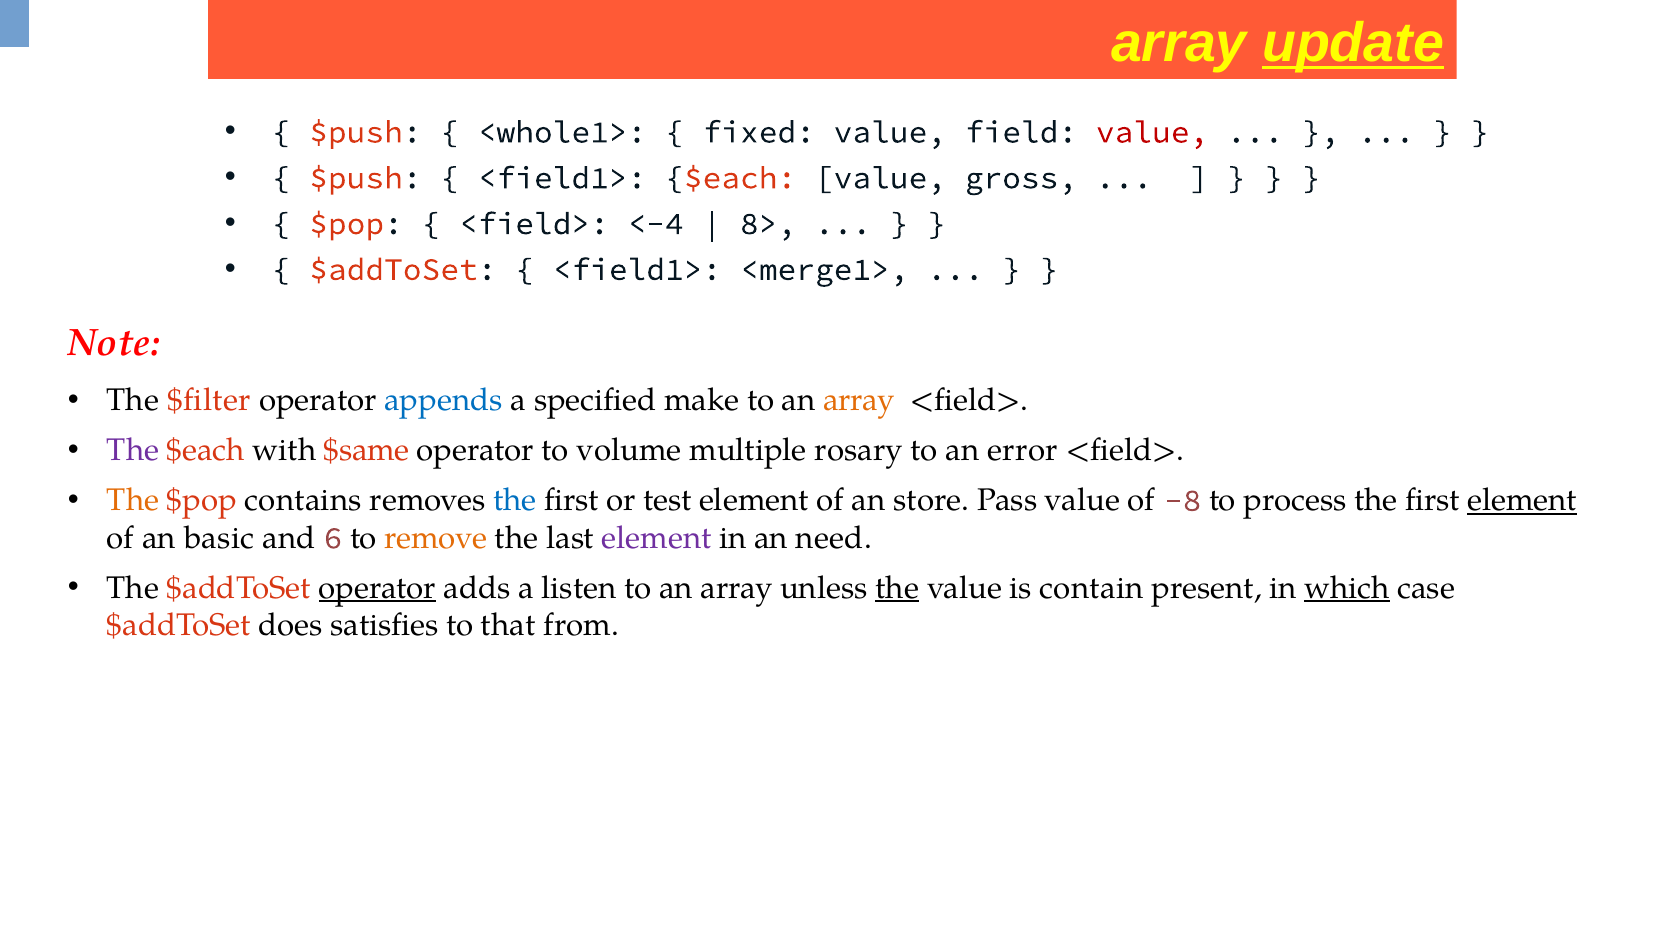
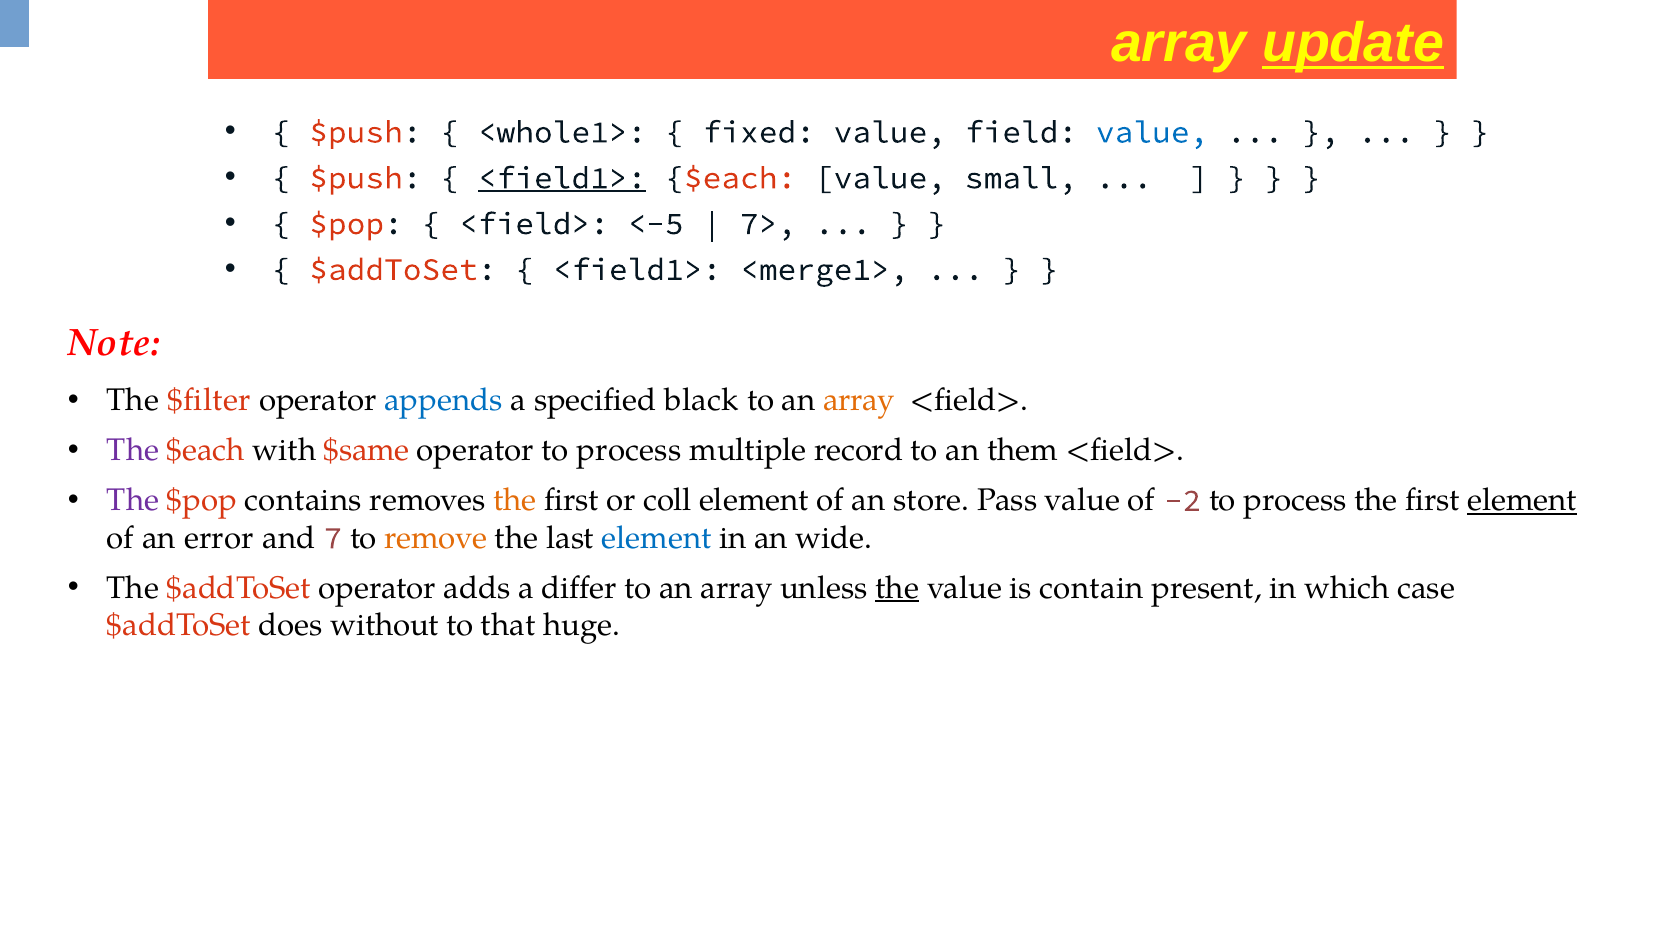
value at (1152, 132) colour: red -> blue
<field1> at (562, 178) underline: none -> present
gross: gross -> small
<-4: <-4 -> <-5
8>: 8> -> 7>
make: make -> black
operator to volume: volume -> process
rosary: rosary -> record
error: error -> them
The at (133, 500) colour: orange -> purple
the at (515, 500) colour: blue -> orange
test: test -> coll
-8: -8 -> -2
basic: basic -> error
6: 6 -> 7
element at (657, 538) colour: purple -> blue
need: need -> wide
operator at (377, 588) underline: present -> none
listen: listen -> differ
which underline: present -> none
satisfies: satisfies -> without
from: from -> huge
